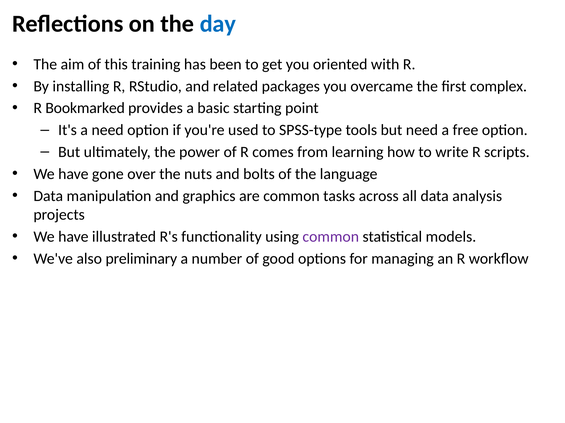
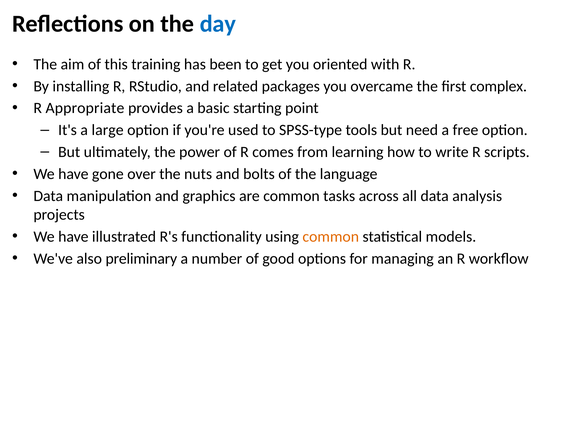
Bookmarked: Bookmarked -> Appropriate
a need: need -> large
common at (331, 237) colour: purple -> orange
